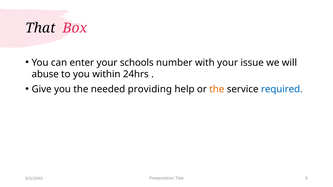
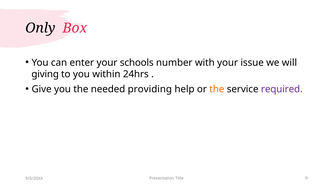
That: That -> Only
abuse: abuse -> giving
required colour: blue -> purple
